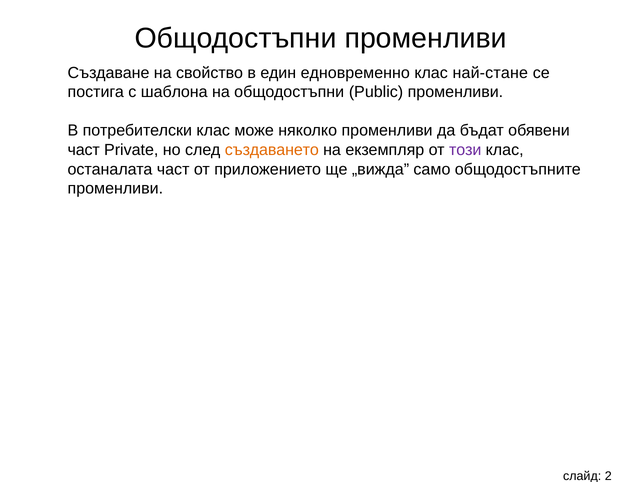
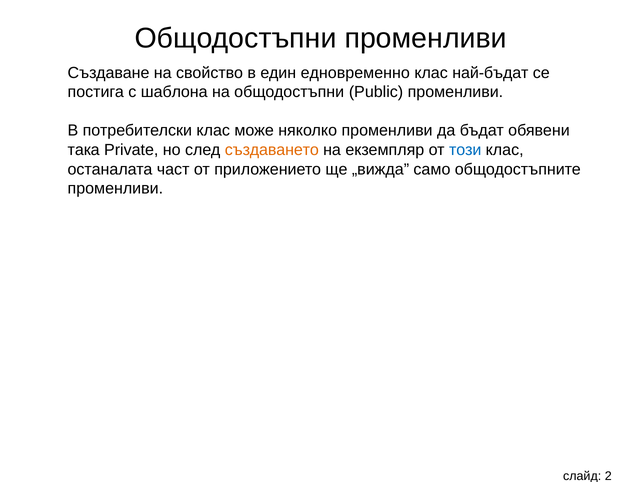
най-стане: най-стане -> най-бъдат
част at (84, 150): част -> така
този colour: purple -> blue
